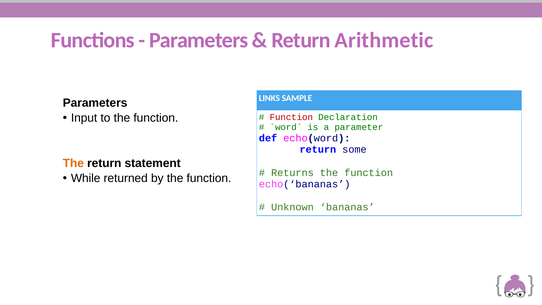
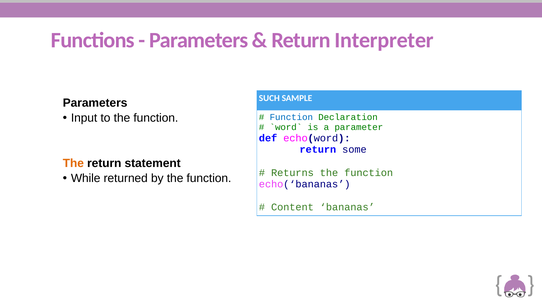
Arithmetic: Arithmetic -> Interpreter
LINKS: LINKS -> SUCH
Function at (291, 117) colour: red -> blue
Unknown: Unknown -> Content
